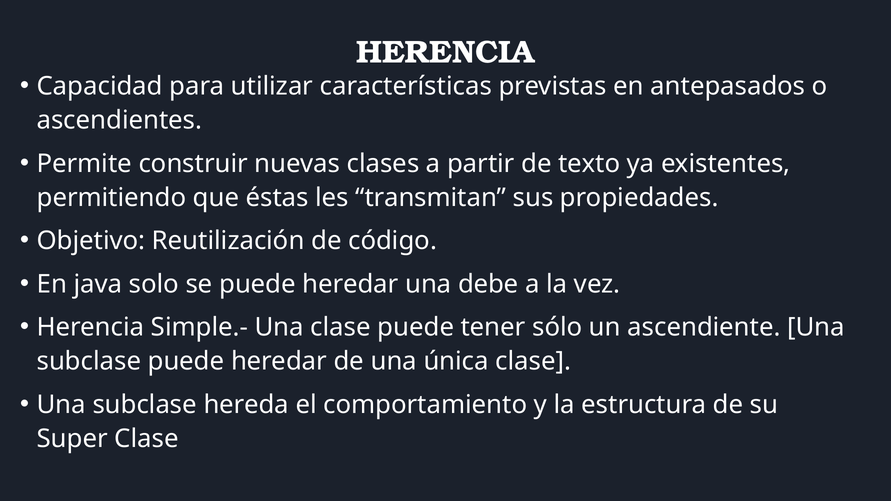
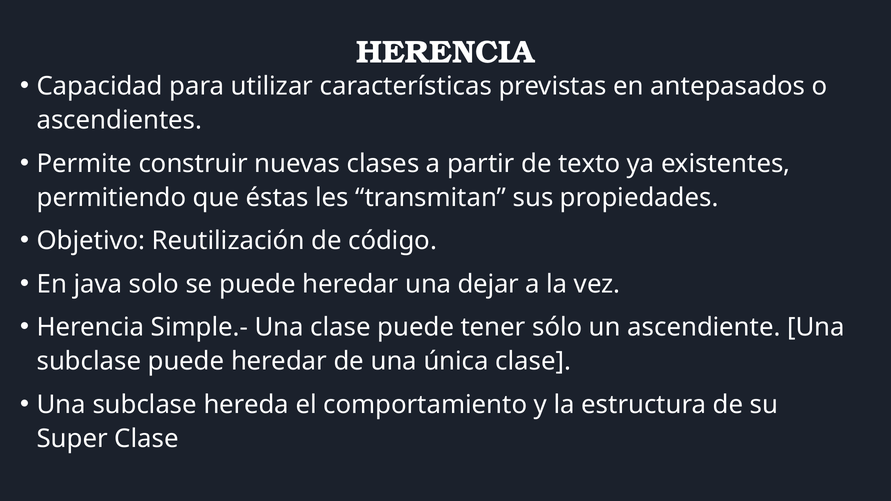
debe: debe -> dejar
